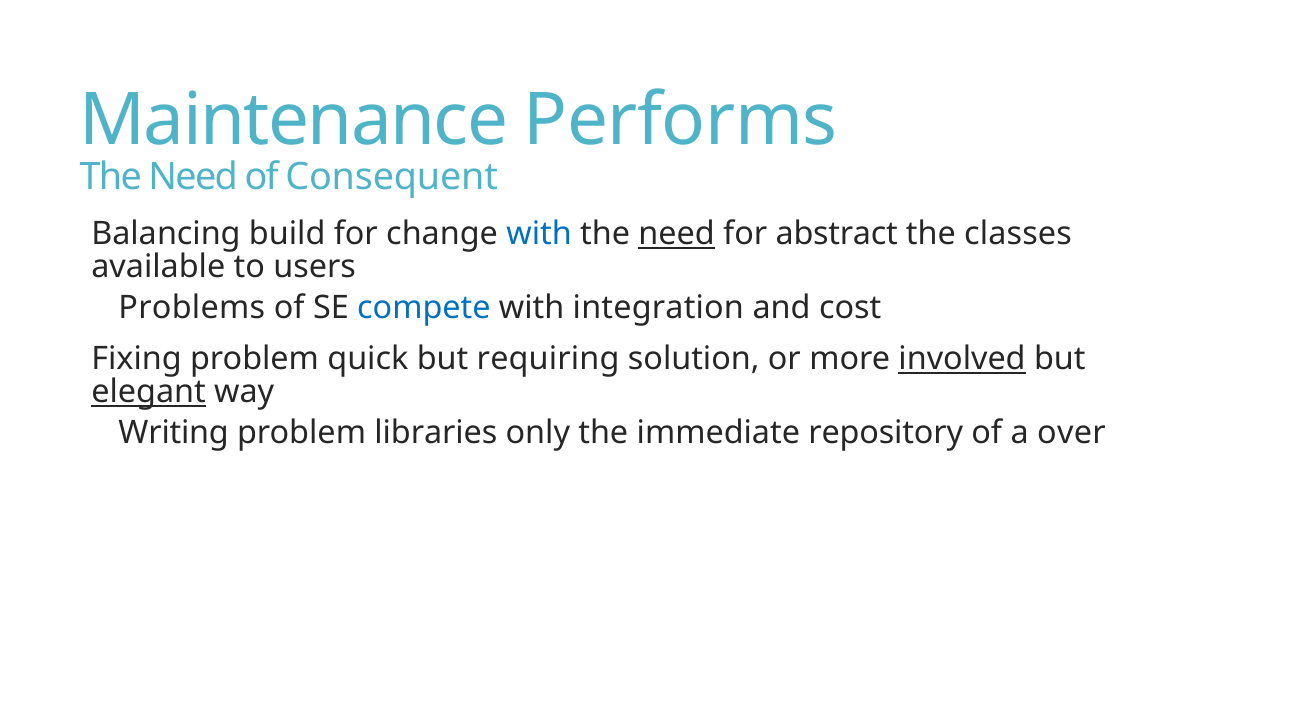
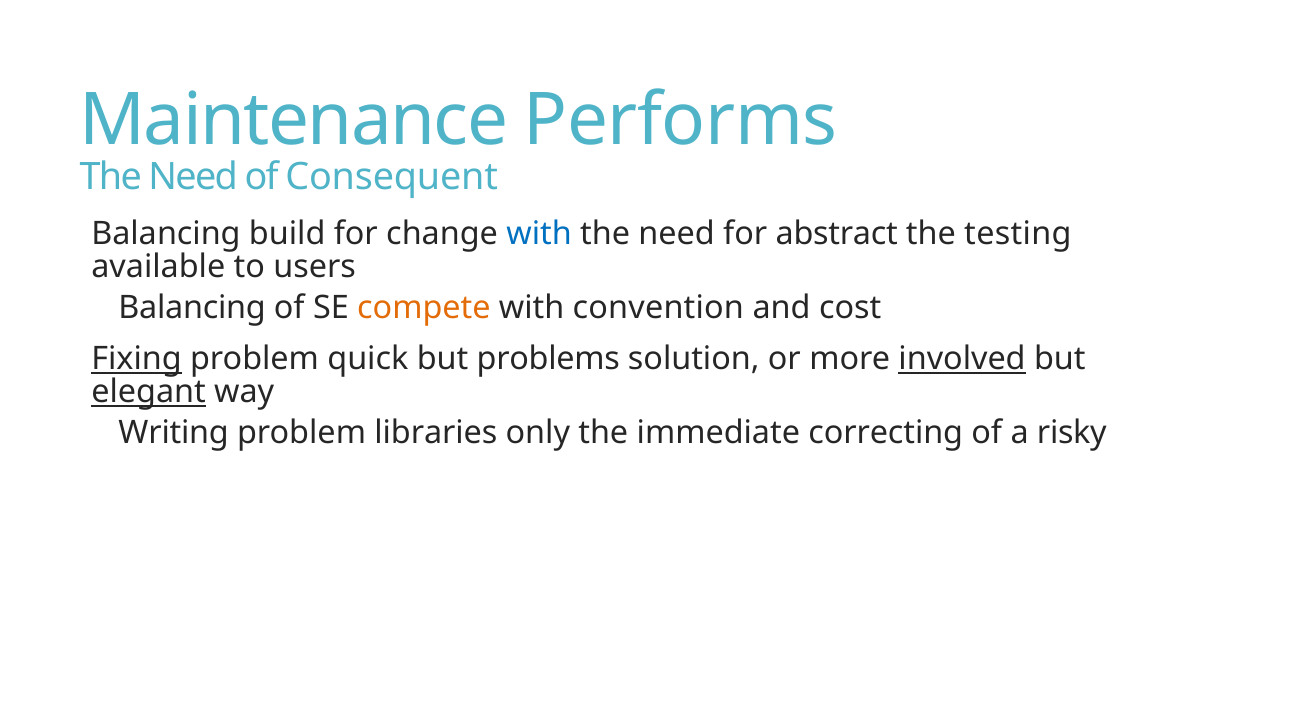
need at (677, 234) underline: present -> none
classes: classes -> testing
Problems at (192, 308): Problems -> Balancing
compete colour: blue -> orange
integration: integration -> convention
Fixing underline: none -> present
requiring: requiring -> problems
repository: repository -> correcting
over: over -> risky
